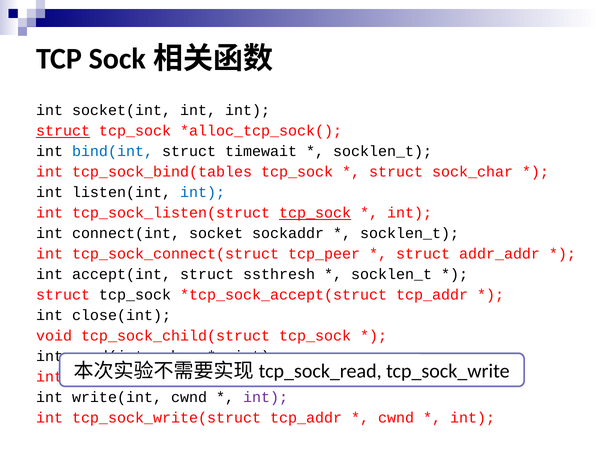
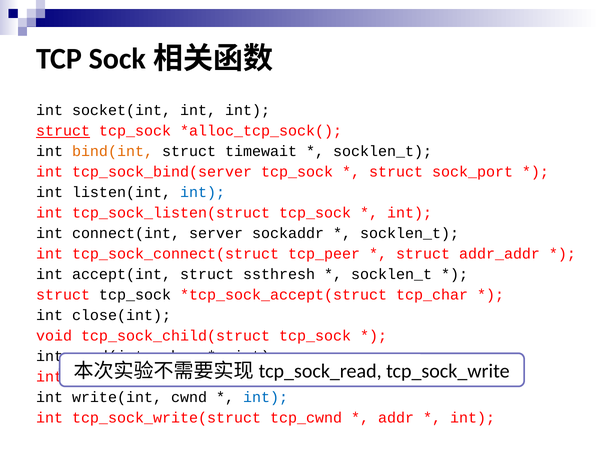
bind(int colour: blue -> orange
tcp_sock_bind(tables: tcp_sock_bind(tables -> tcp_sock_bind(server
sock_char: sock_char -> sock_port
tcp_sock at (315, 213) underline: present -> none
socket: socket -> server
tcp_addr at (432, 295): tcp_addr -> tcp_char
int at (266, 397) colour: purple -> blue
tcp_sock_write(struct tcp_addr: tcp_addr -> tcp_cwnd
cwnd at (396, 418): cwnd -> addr
